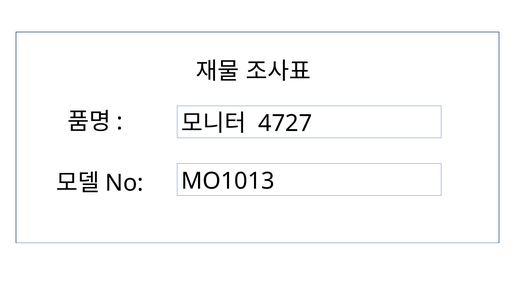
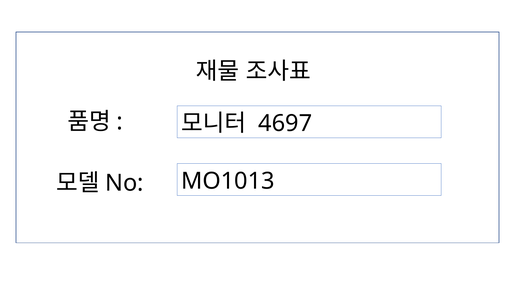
4727: 4727 -> 4697
